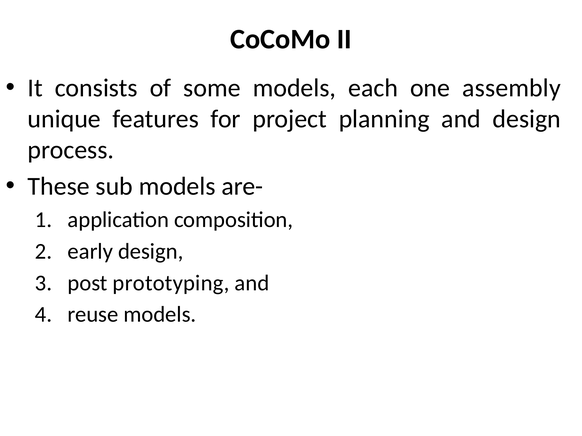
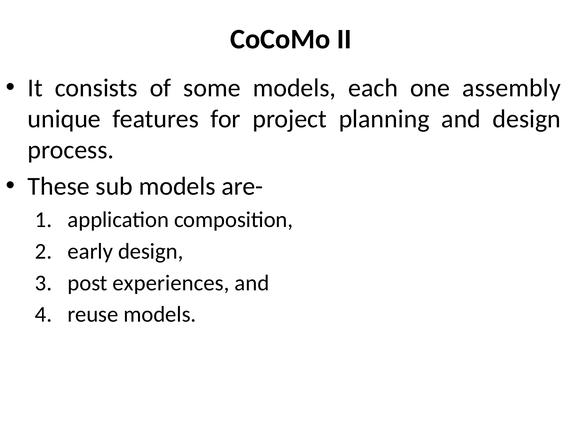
prototyping: prototyping -> experiences
